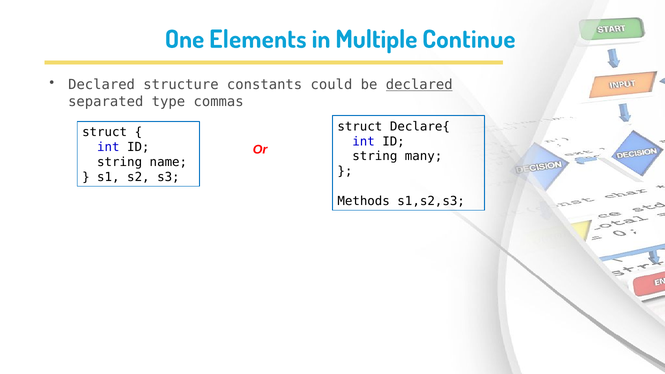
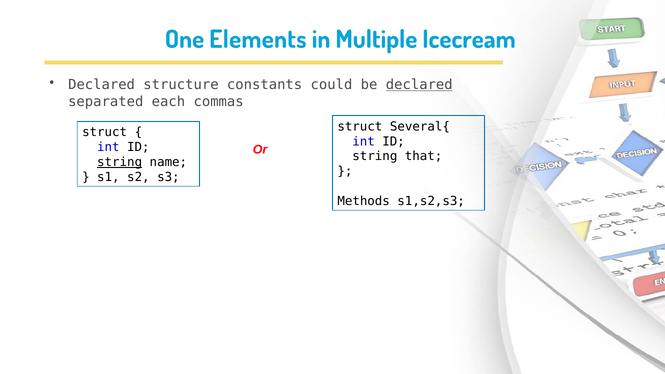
Continue: Continue -> Icecream
type: type -> each
Declare{: Declare{ -> Several{
many: many -> that
string at (120, 162) underline: none -> present
